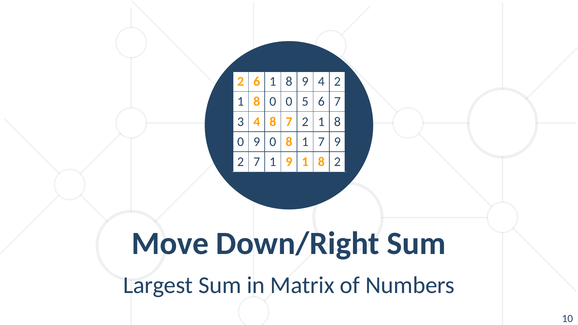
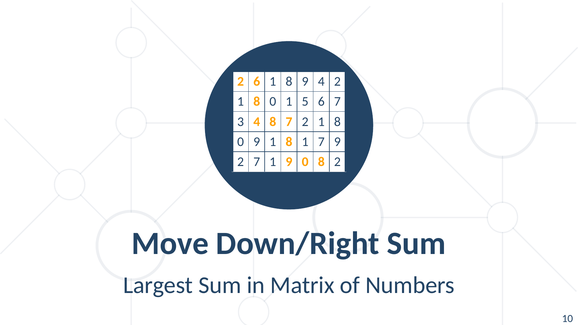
0 0: 0 -> 1
9 0: 0 -> 1
9 1: 1 -> 0
